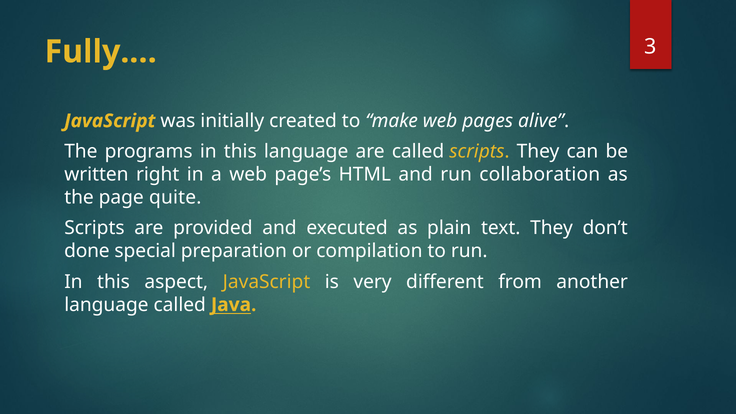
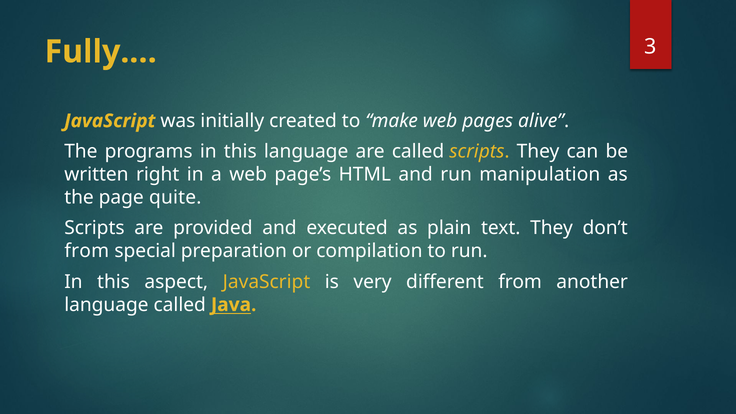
collaboration: collaboration -> manipulation
done at (87, 251): done -> from
